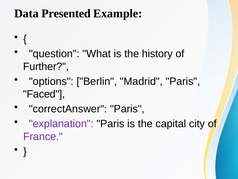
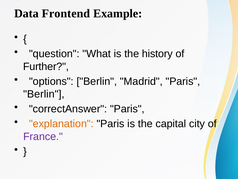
Presented: Presented -> Frontend
Faced at (44, 94): Faced -> Berlin
explanation colour: purple -> orange
